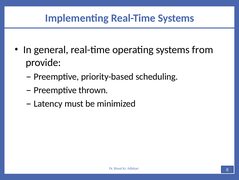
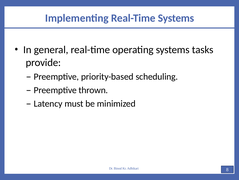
from: from -> tasks
